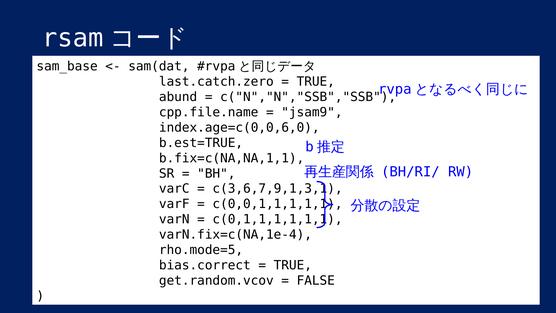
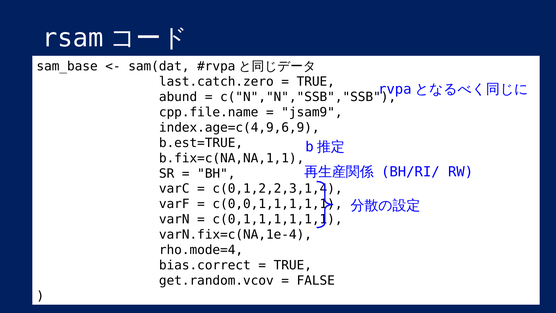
index.age=c(0,0,6,0: index.age=c(0,0,6,0 -> index.age=c(4,9,6,9
c(3,6,7,9,1,3,1: c(3,6,7,9,1,3,1 -> c(0,1,2,2,3,1,4
rho.mode=5: rho.mode=5 -> rho.mode=4
